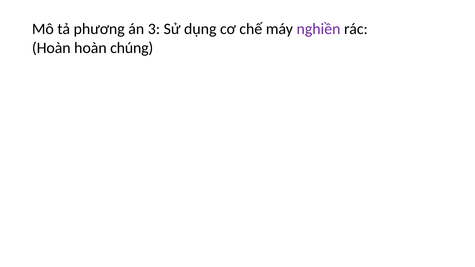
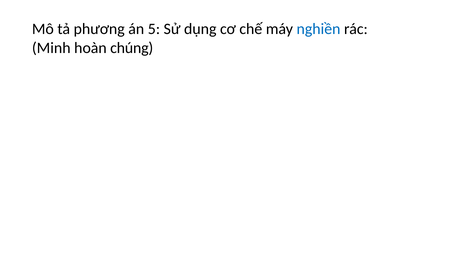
3: 3 -> 5
nghiền colour: purple -> blue
Hoàn at (51, 48): Hoàn -> Minh
